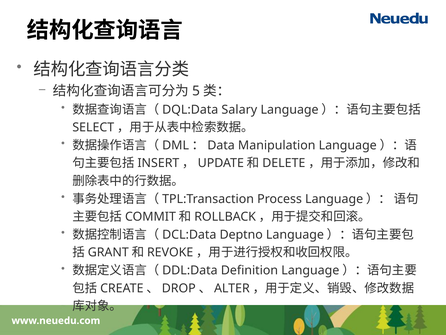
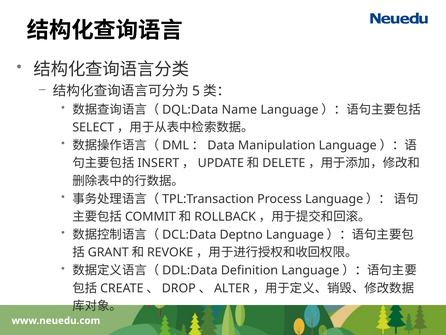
Salary: Salary -> Name
